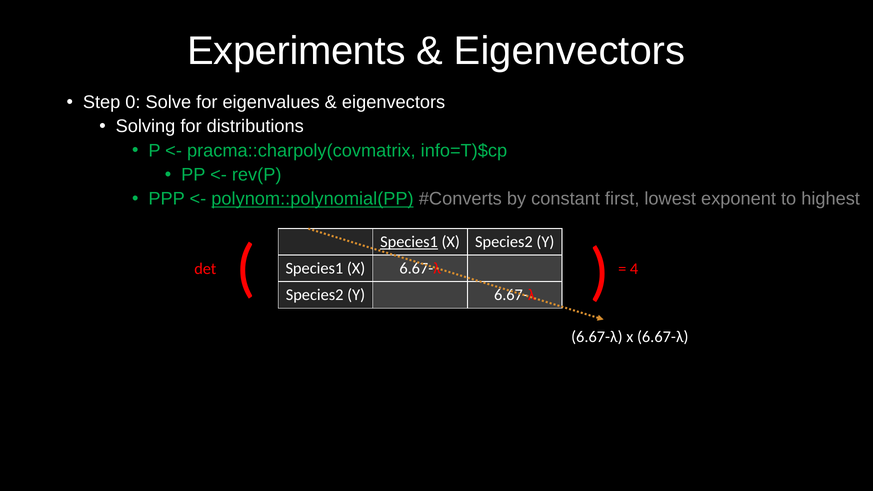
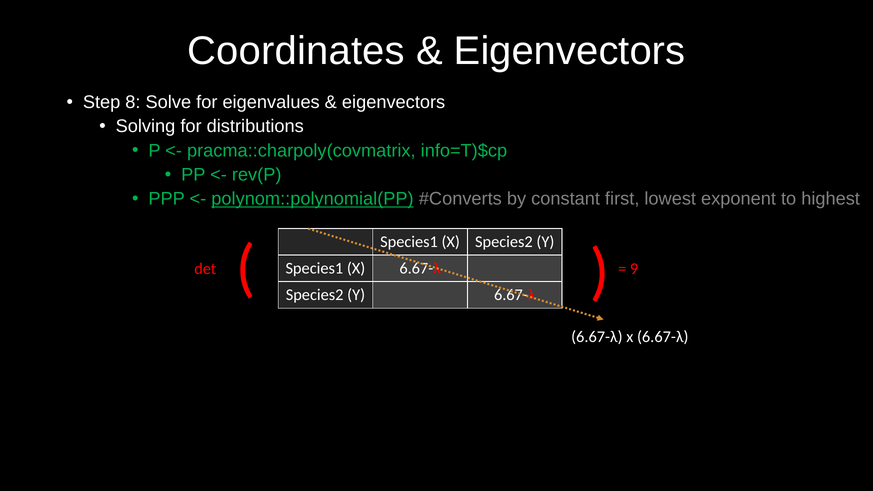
Experiments: Experiments -> Coordinates
0: 0 -> 8
Species1 at (409, 242) underline: present -> none
4: 4 -> 9
